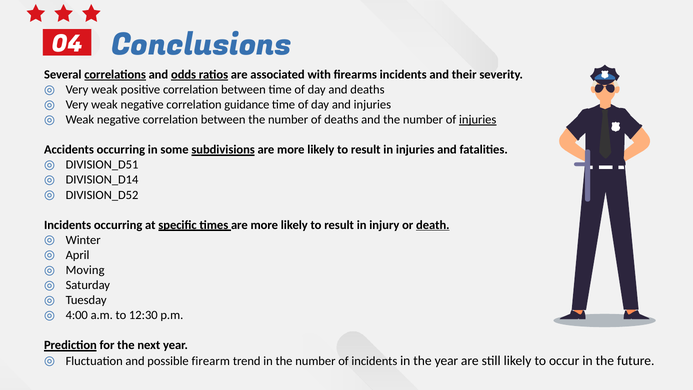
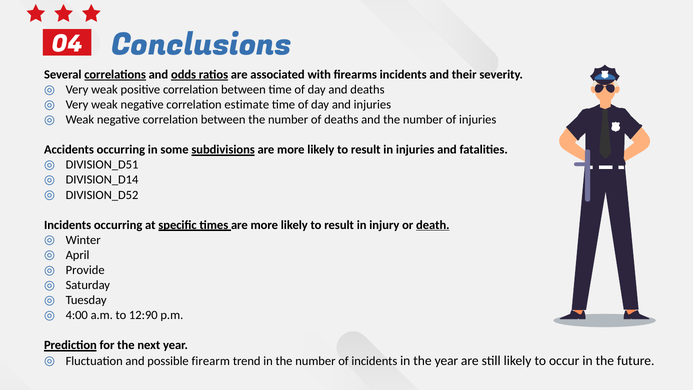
guidance: guidance -> estimate
injuries at (478, 120) underline: present -> none
Moving: Moving -> Provide
12:30: 12:30 -> 12:90
